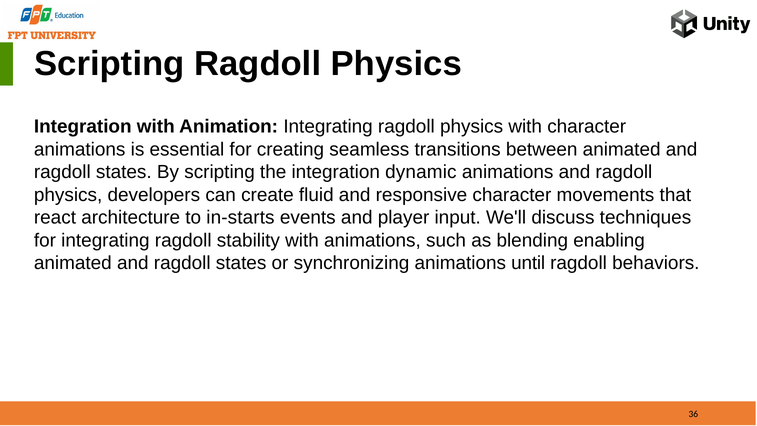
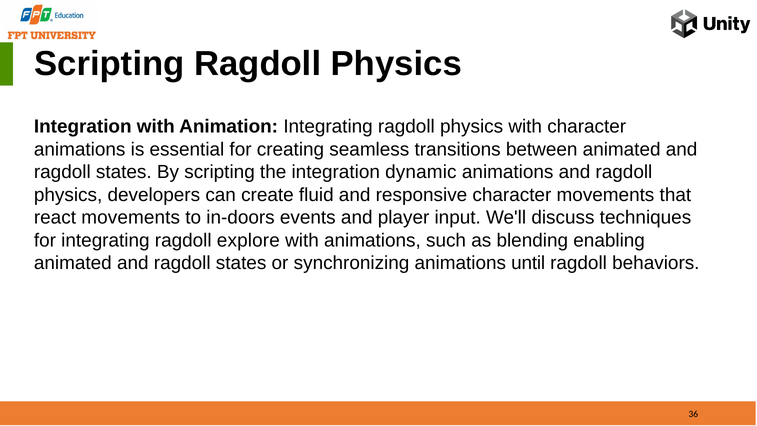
react architecture: architecture -> movements
in-starts: in-starts -> in-doors
stability: stability -> explore
